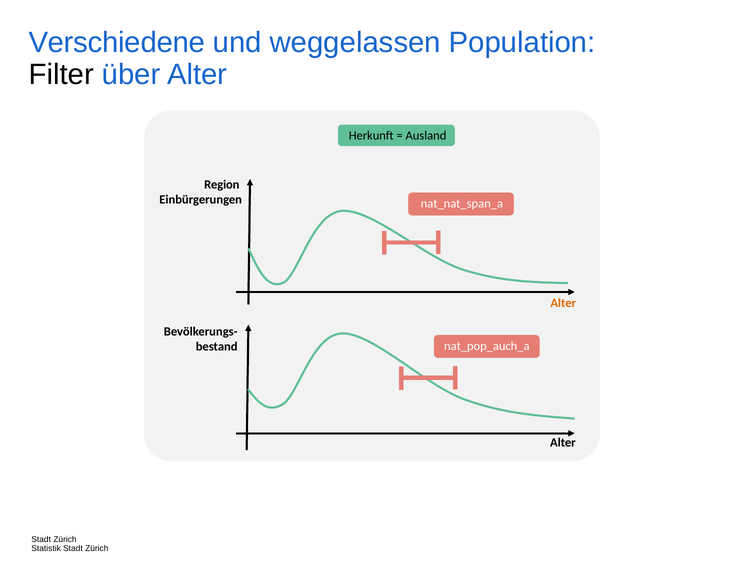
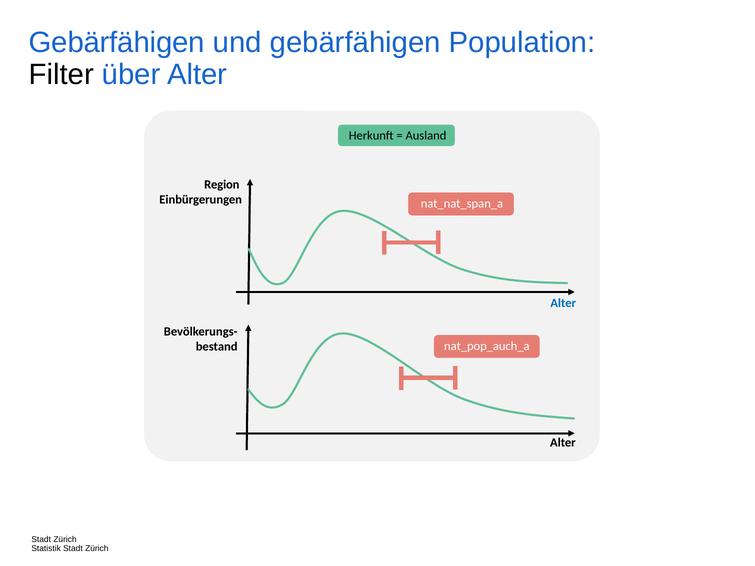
Verschiedene at (117, 43): Verschiedene -> Gebärfähigen
und weggelassen: weggelassen -> gebärfähigen
Alter at (563, 303) colour: orange -> blue
